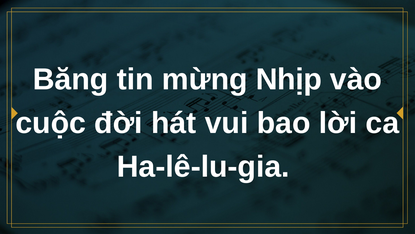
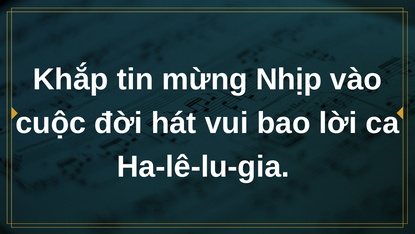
Băng: Băng -> Khắp
